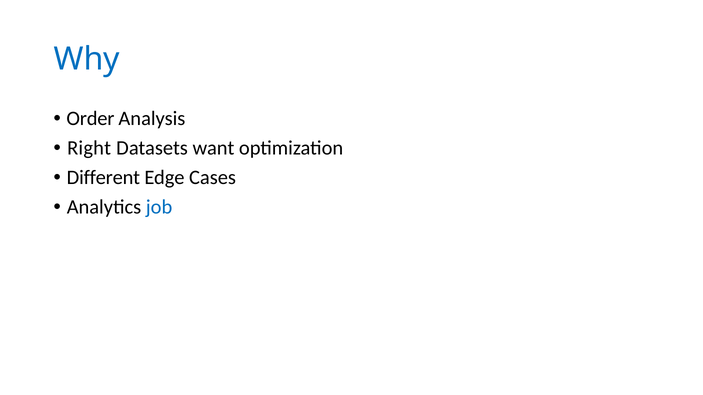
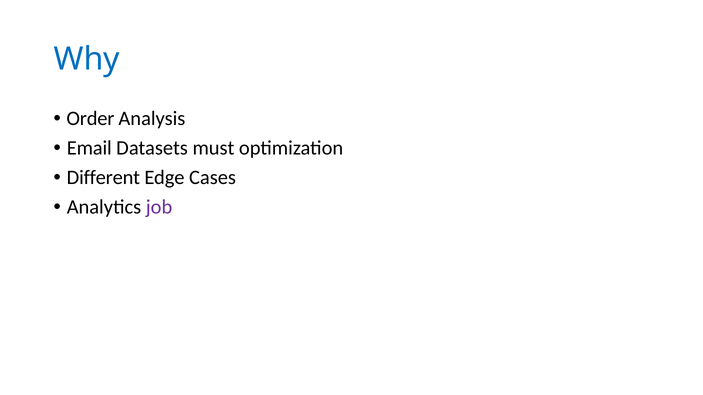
Right: Right -> Email
want: want -> must
job colour: blue -> purple
